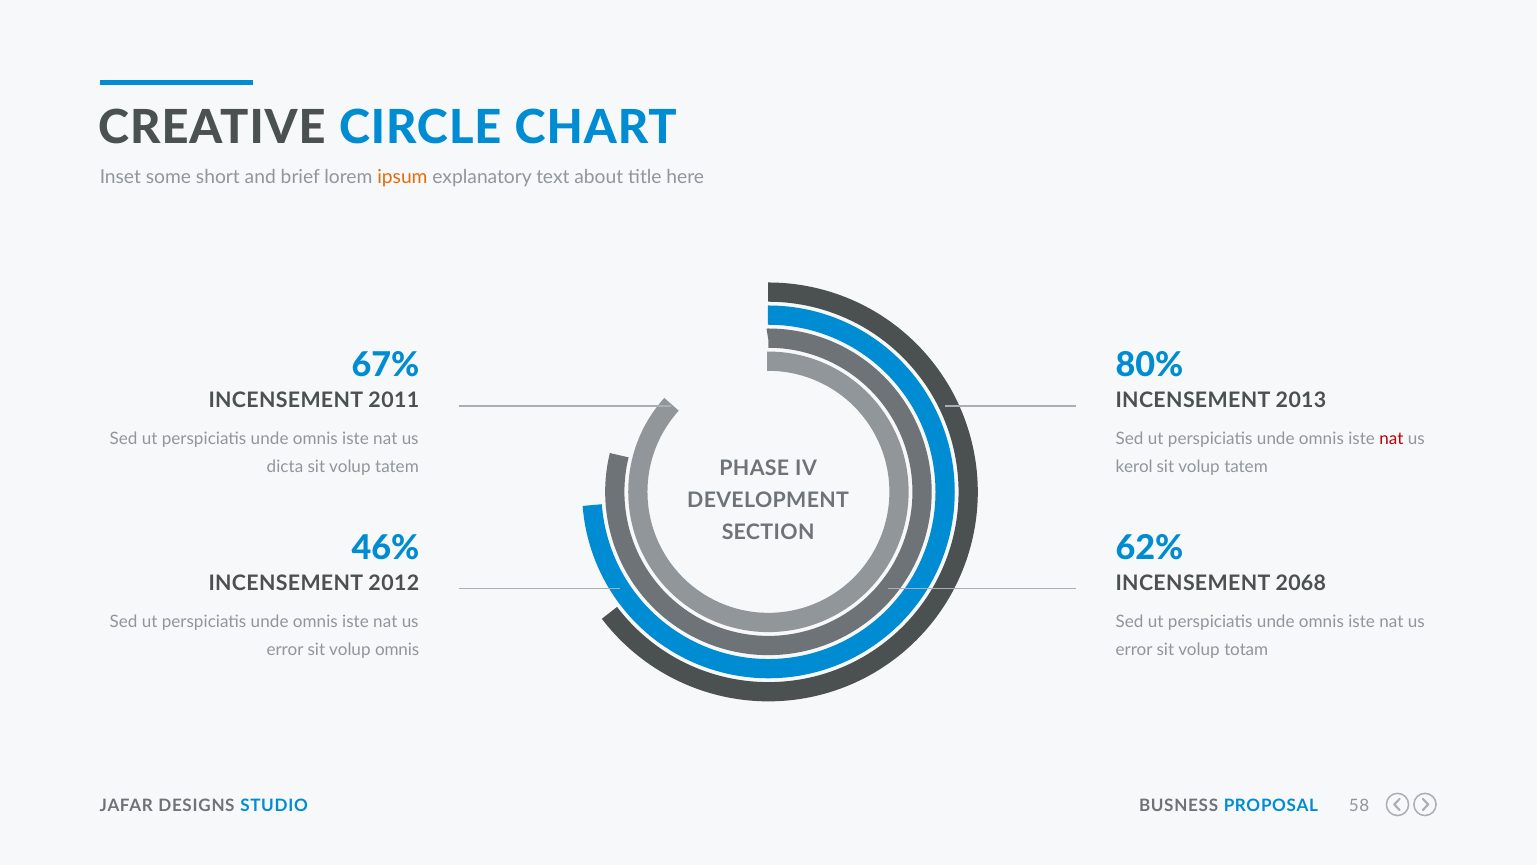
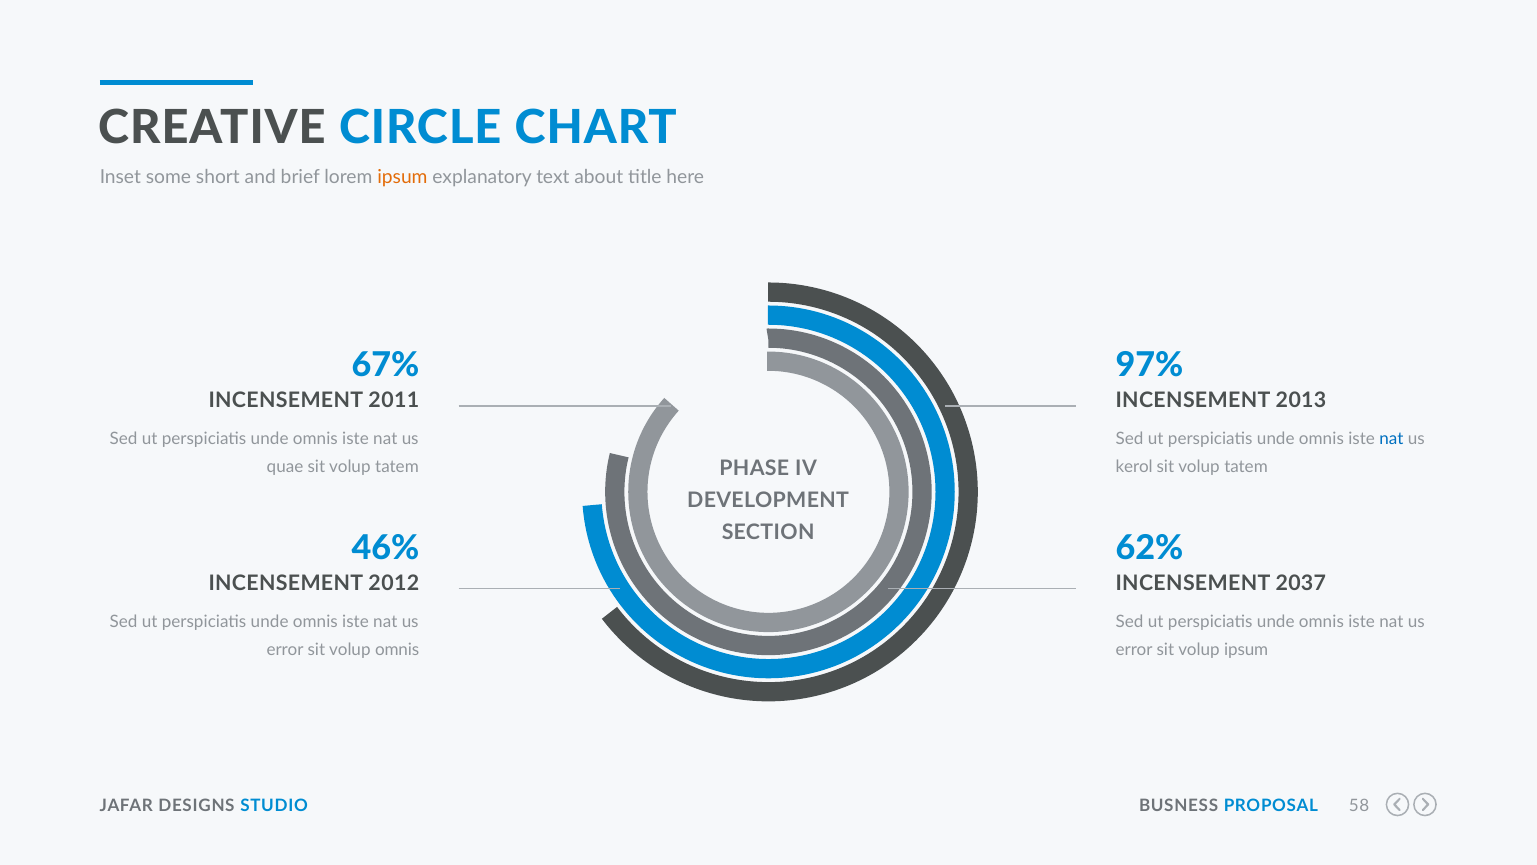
80%: 80% -> 97%
nat at (1391, 439) colour: red -> blue
dicta: dicta -> quae
2068: 2068 -> 2037
volup totam: totam -> ipsum
